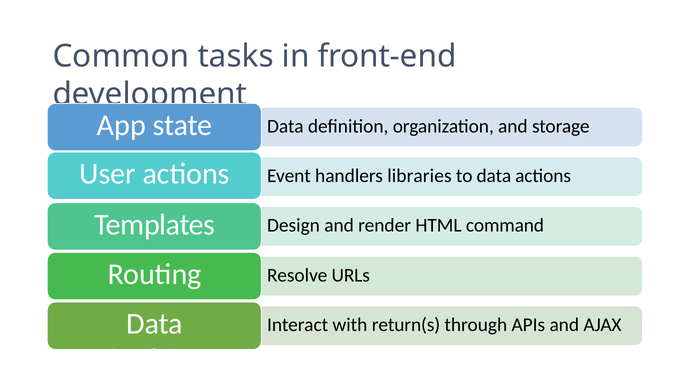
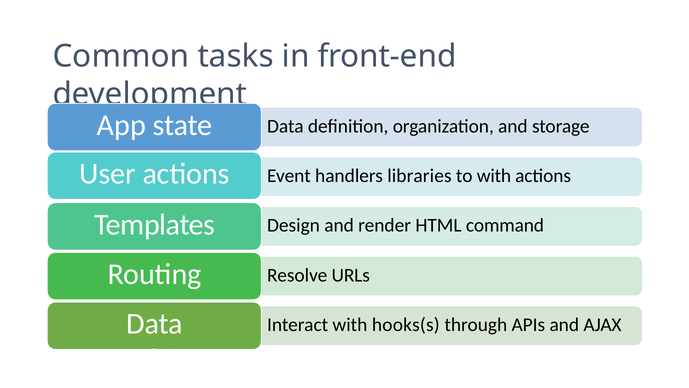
to data: data -> with
return(s: return(s -> hooks(s
